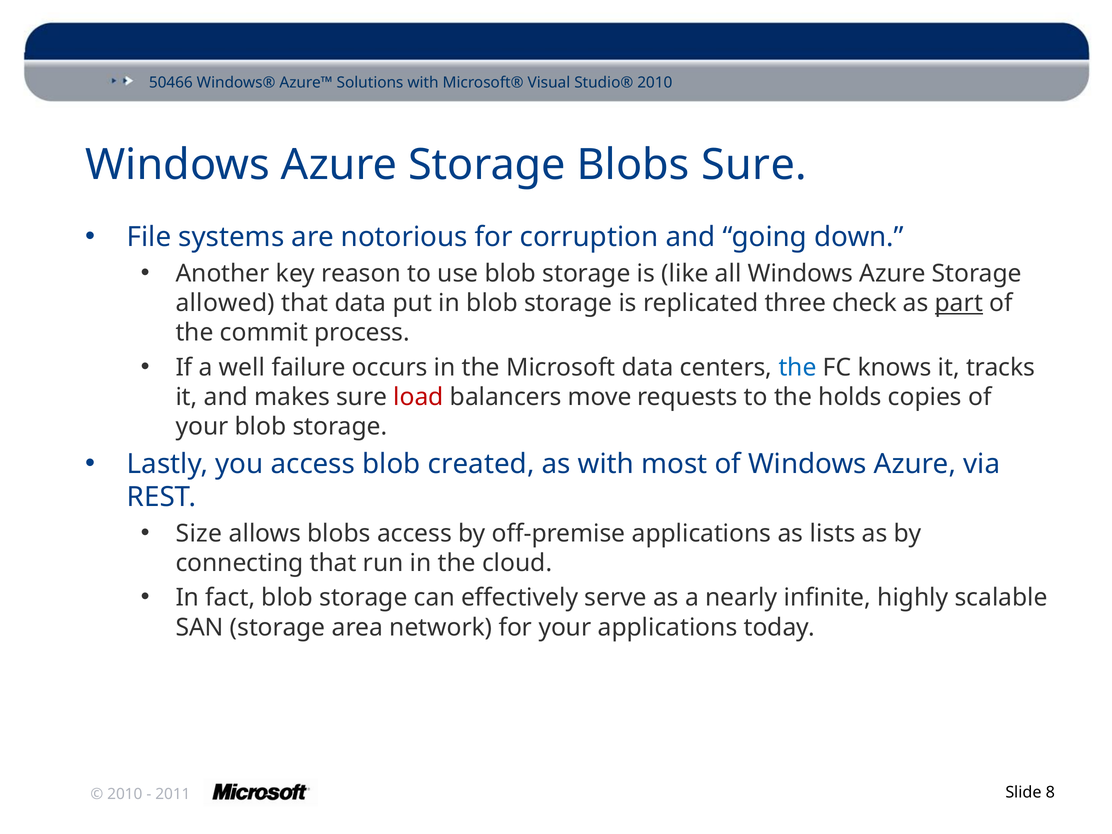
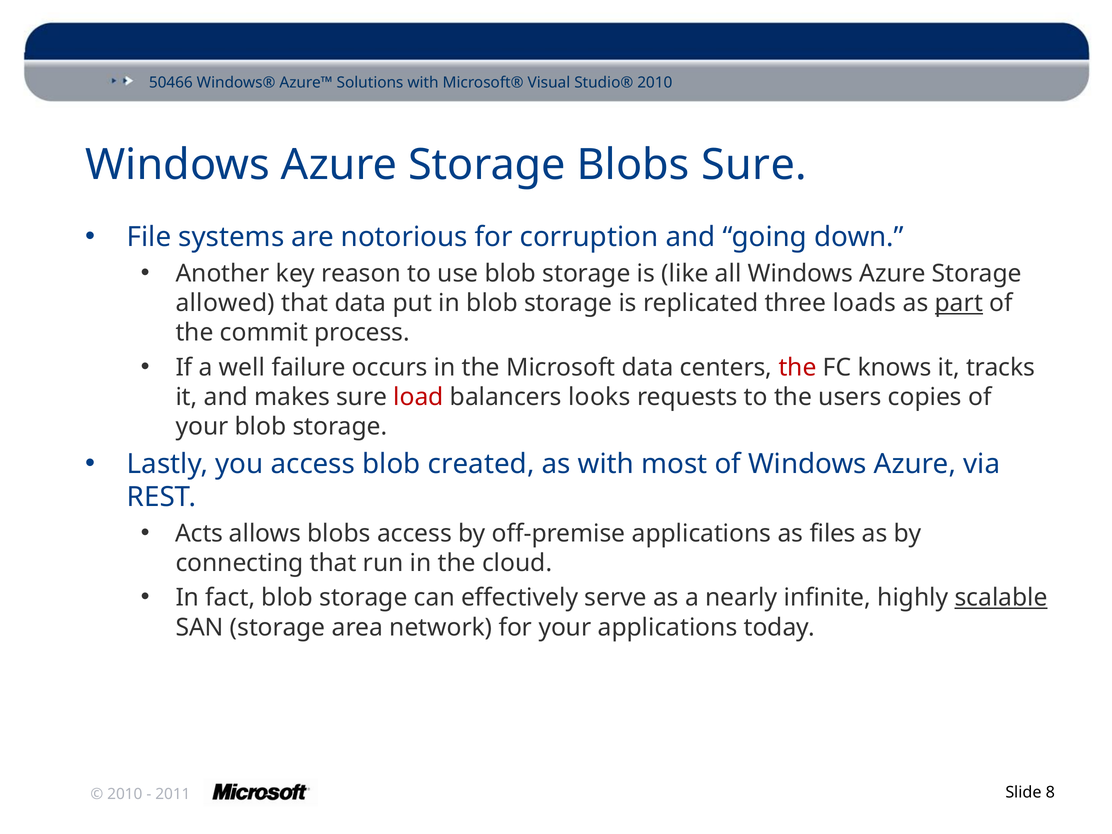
check: check -> loads
the at (798, 367) colour: blue -> red
move: move -> looks
holds: holds -> users
Size: Size -> Acts
lists: lists -> files
scalable underline: none -> present
